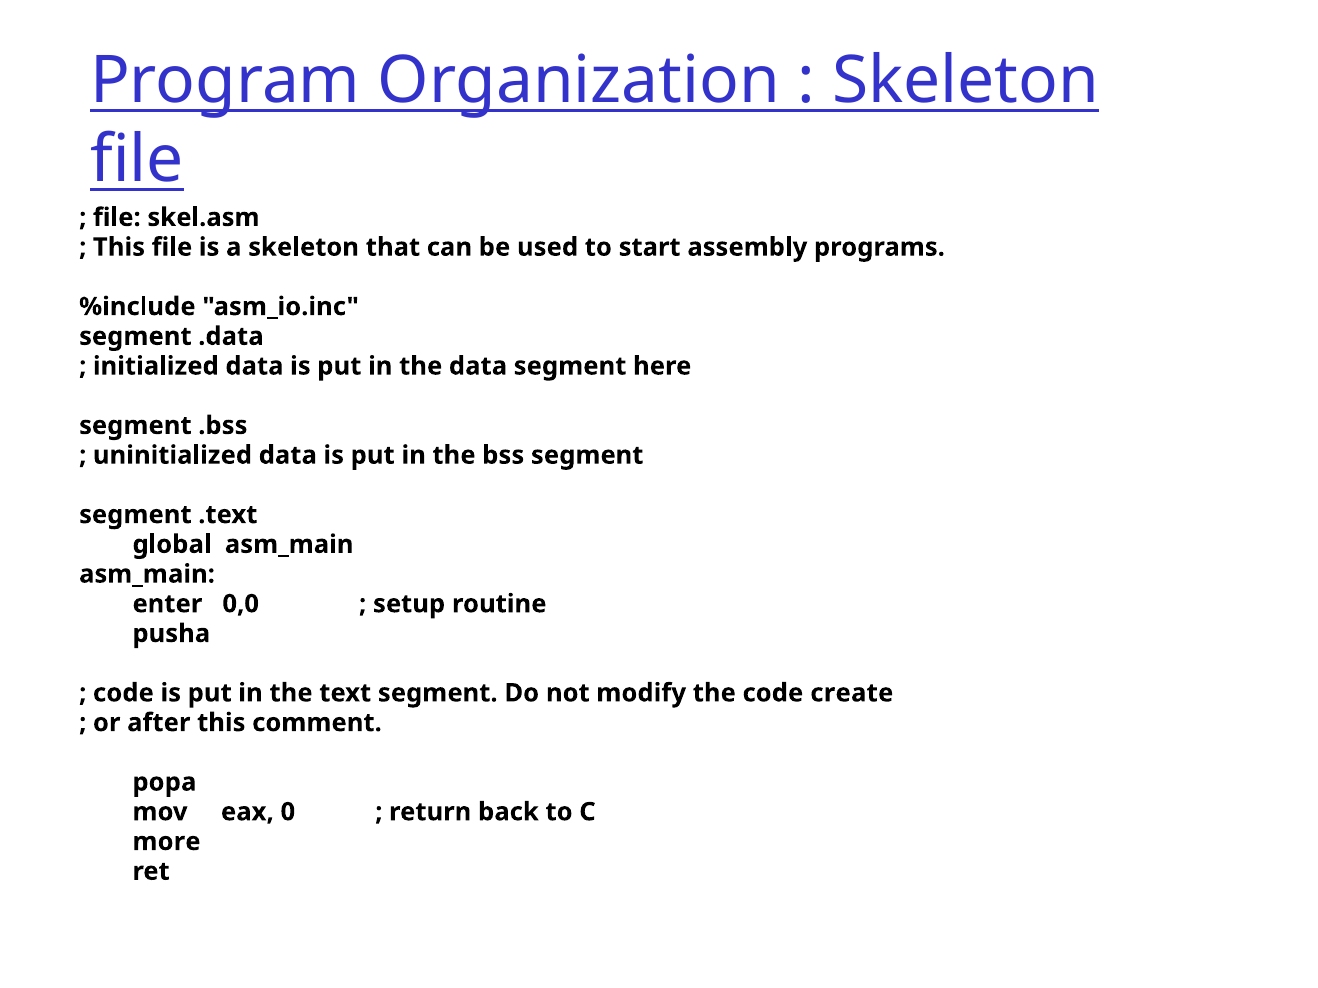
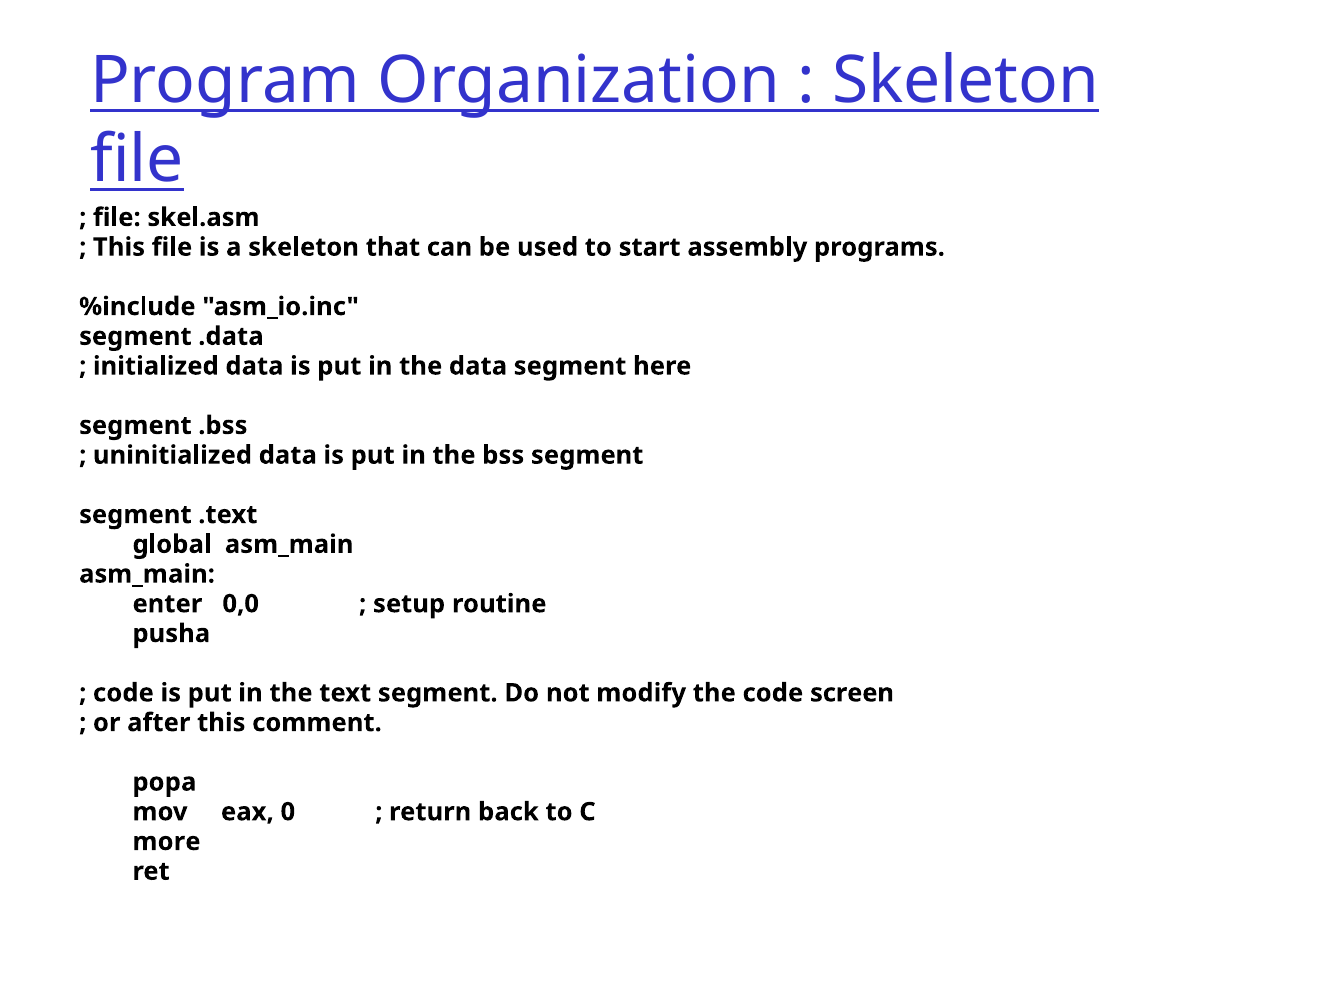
create: create -> screen
